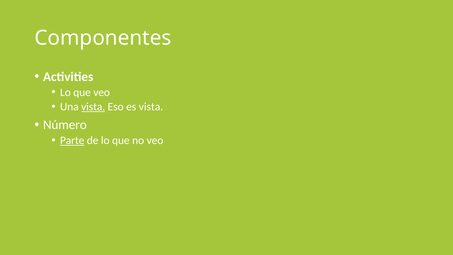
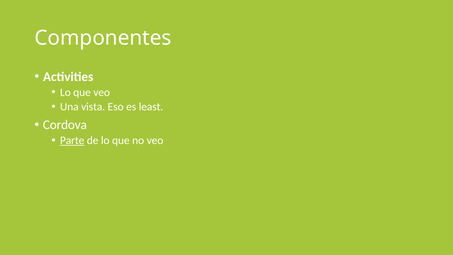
vista at (93, 107) underline: present -> none
es vista: vista -> least
Número: Número -> Cordova
